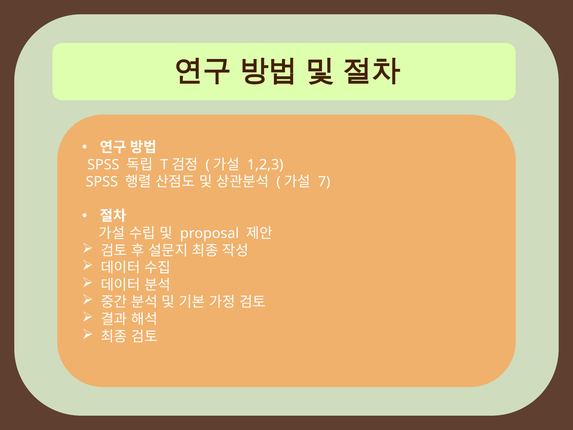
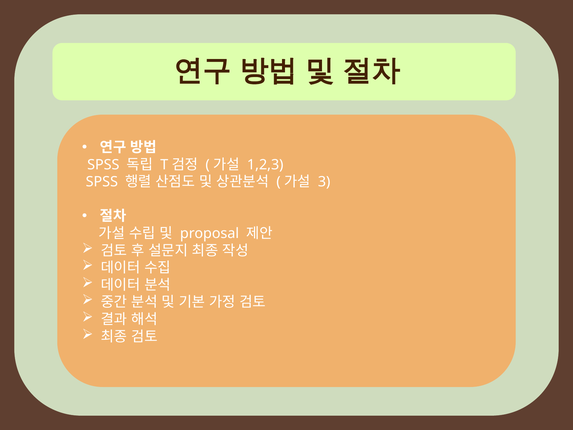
7: 7 -> 3
